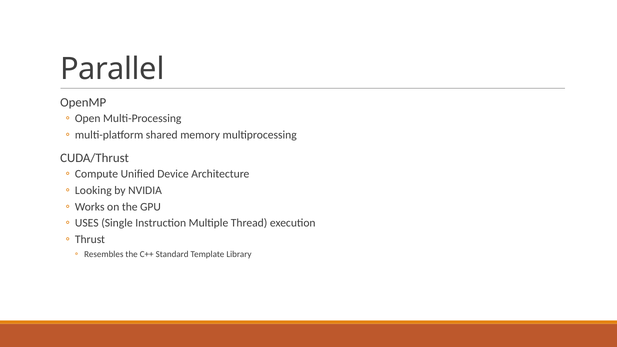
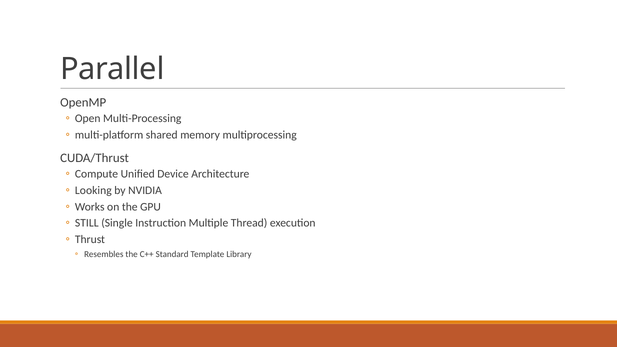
USES: USES -> STILL
